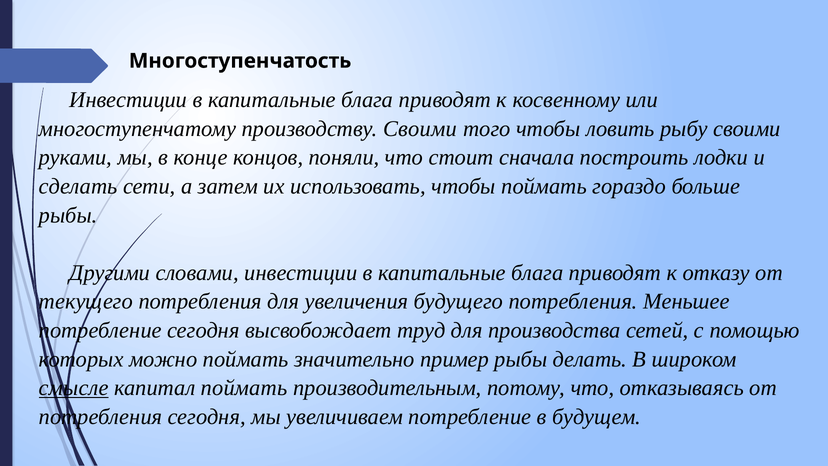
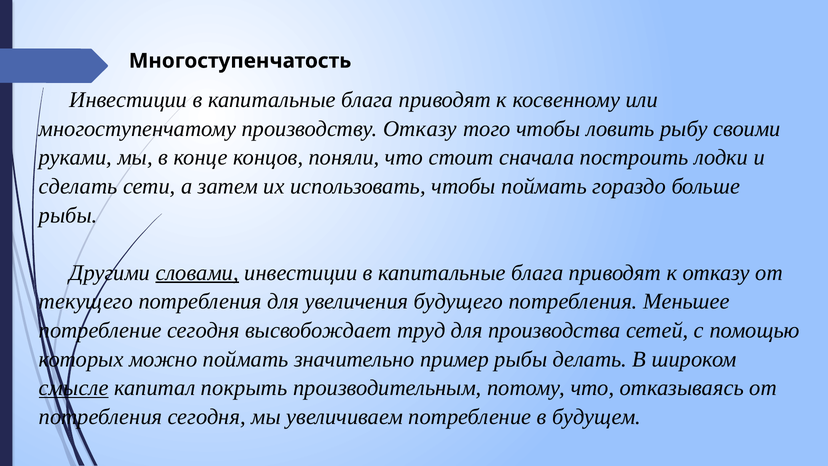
производству Своими: Своими -> Отказу
словами underline: none -> present
капитал поймать: поймать -> покрыть
